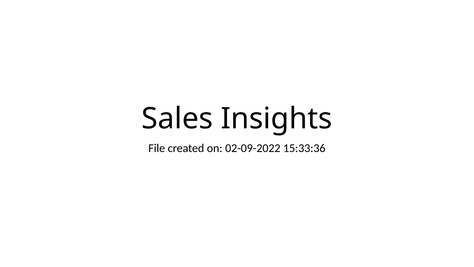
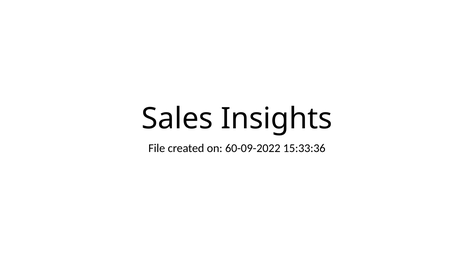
02-09-2022: 02-09-2022 -> 60-09-2022
